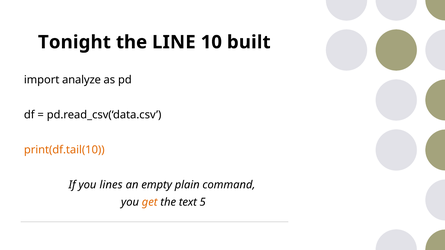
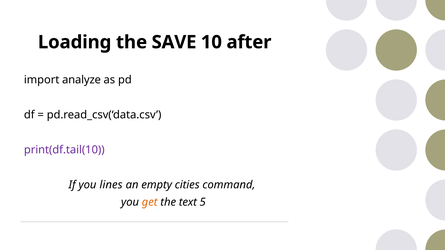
Tonight: Tonight -> Loading
LINE: LINE -> SAVE
built: built -> after
print(df.tail(10 colour: orange -> purple
plain: plain -> cities
